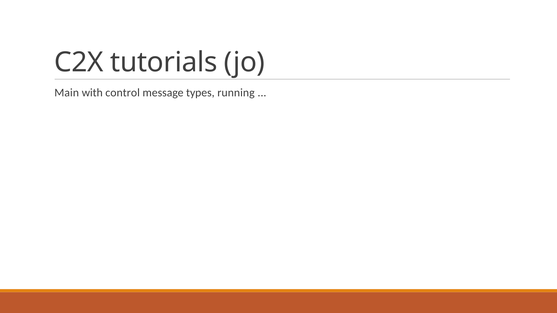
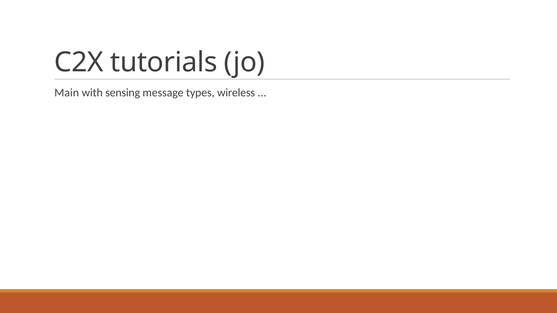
control: control -> sensing
running: running -> wireless
